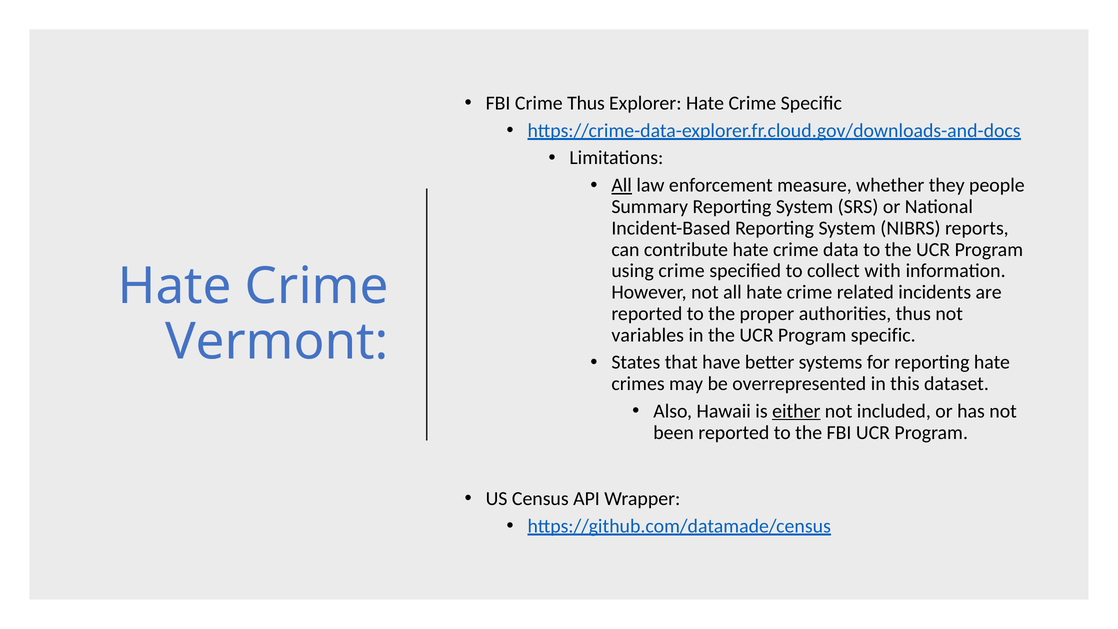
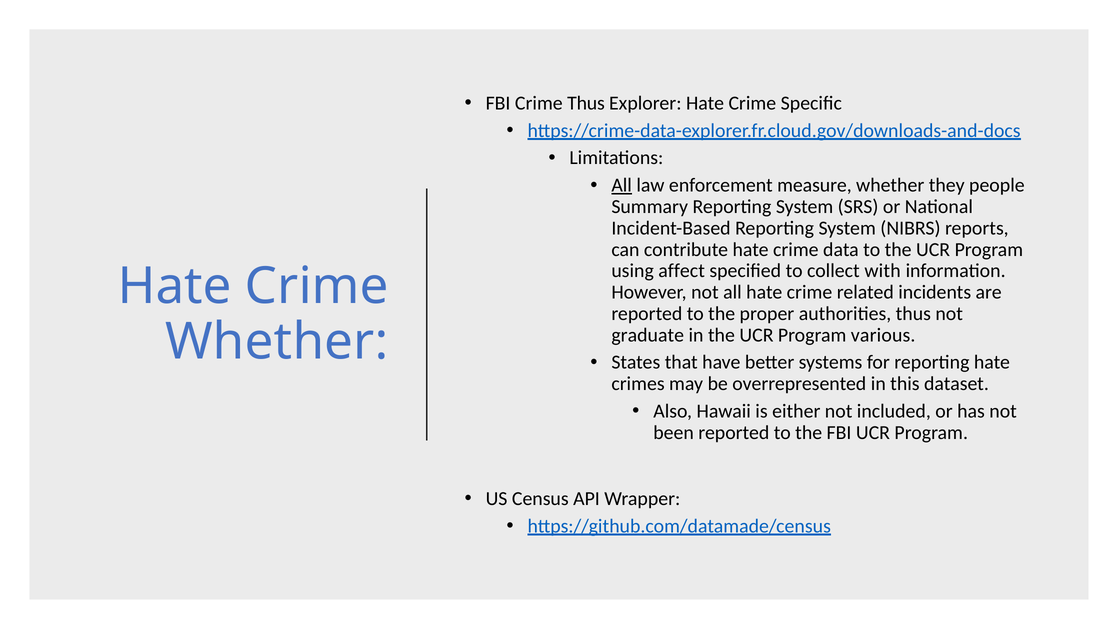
using crime: crime -> affect
variables: variables -> graduate
Program specific: specific -> various
Vermont at (277, 342): Vermont -> Whether
either underline: present -> none
